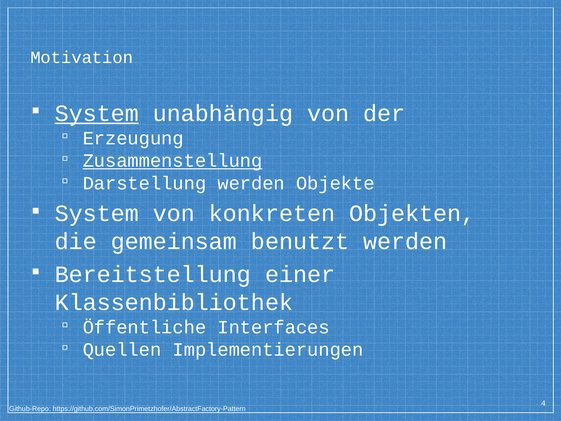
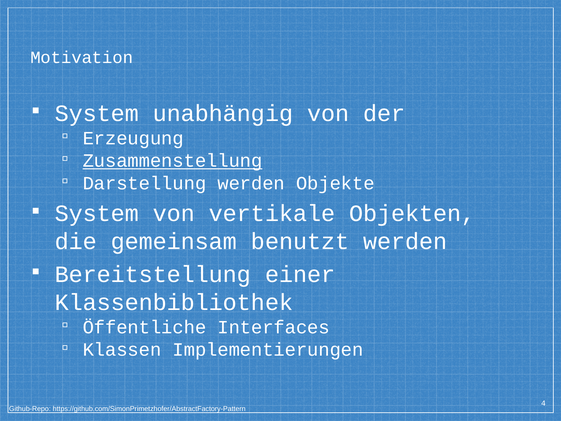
System at (97, 113) underline: present -> none
konkreten: konkreten -> vertikale
Quellen: Quellen -> Klassen
